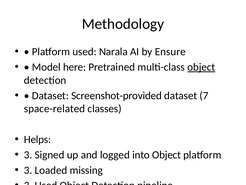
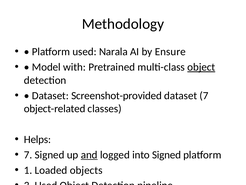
Model here: here -> with
space-related: space-related -> object-related
3 at (28, 154): 3 -> 7
and underline: none -> present
into Object: Object -> Signed
3 at (28, 170): 3 -> 1
missing: missing -> objects
